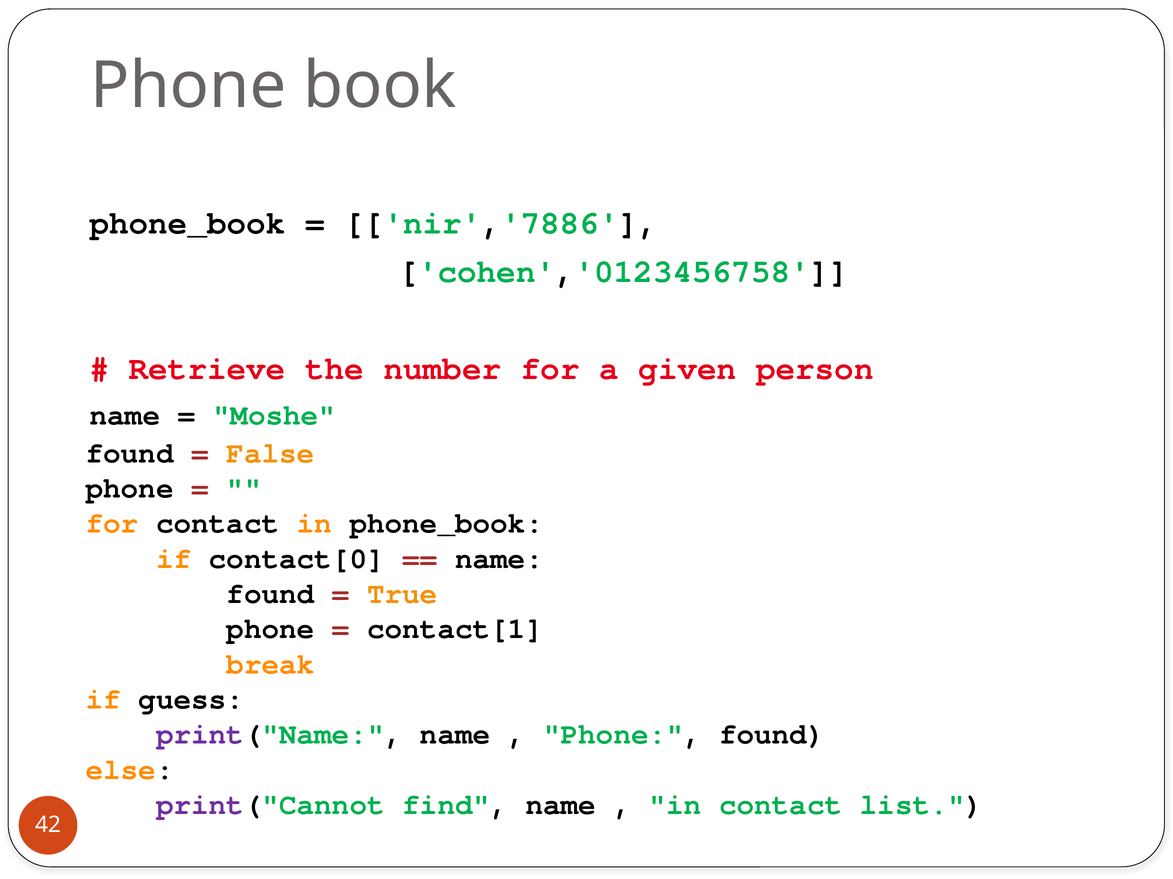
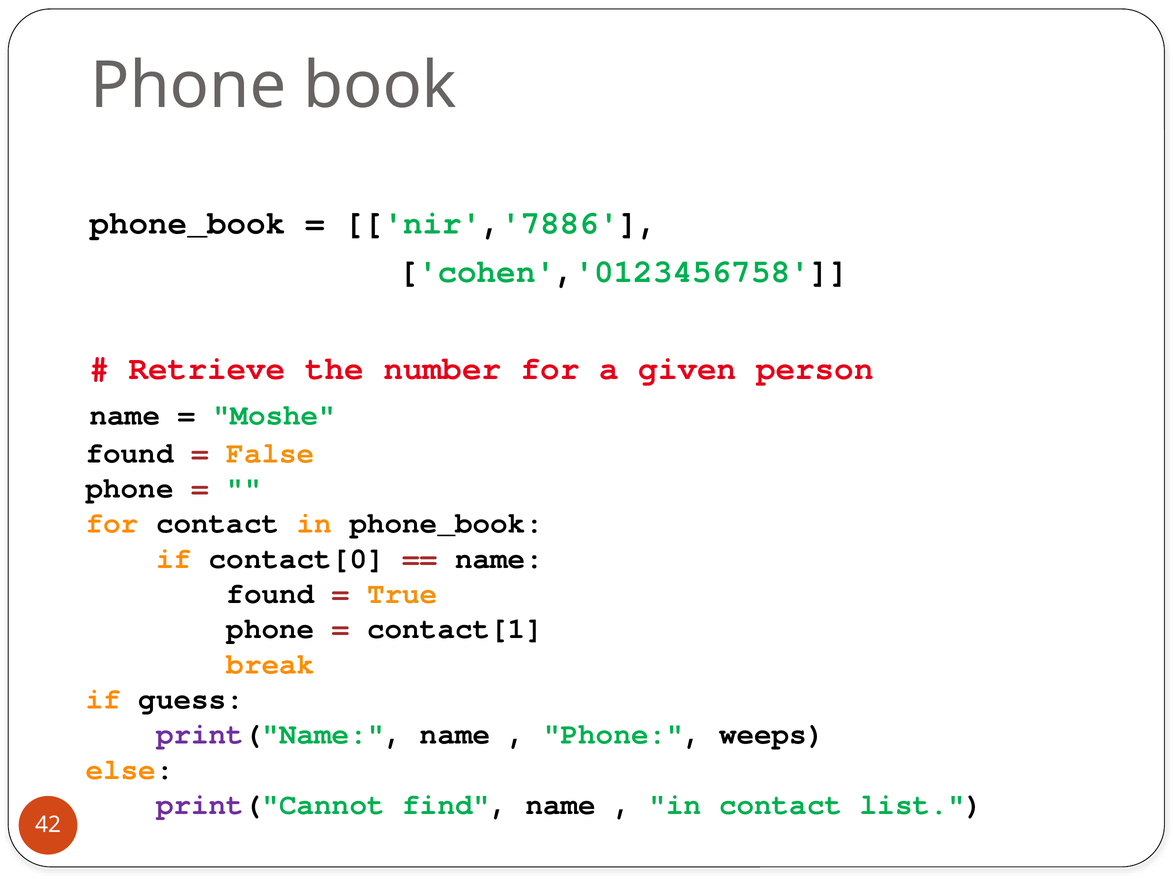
Phone found: found -> weeps
